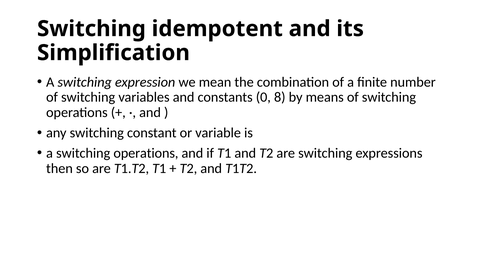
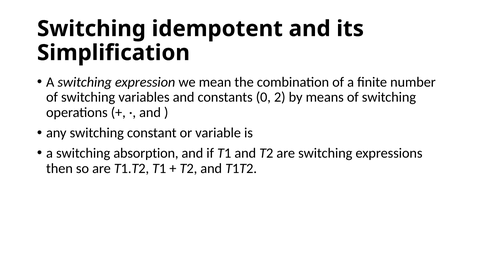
8: 8 -> 2
a switching operations: operations -> absorption
